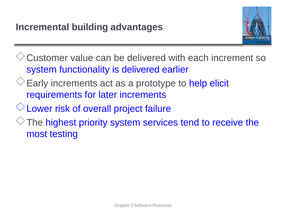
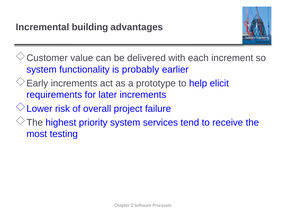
is delivered: delivered -> probably
